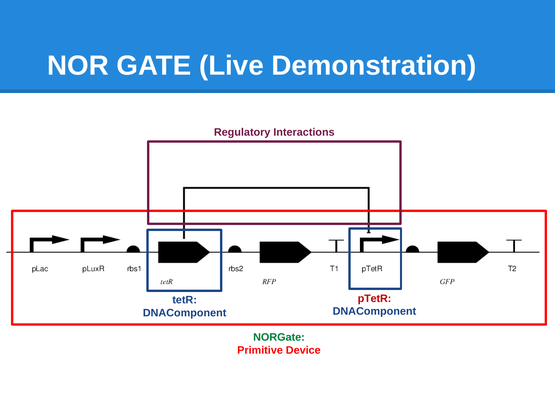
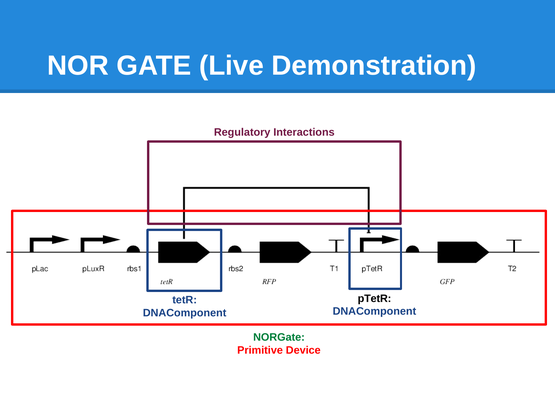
pTetR colour: red -> black
